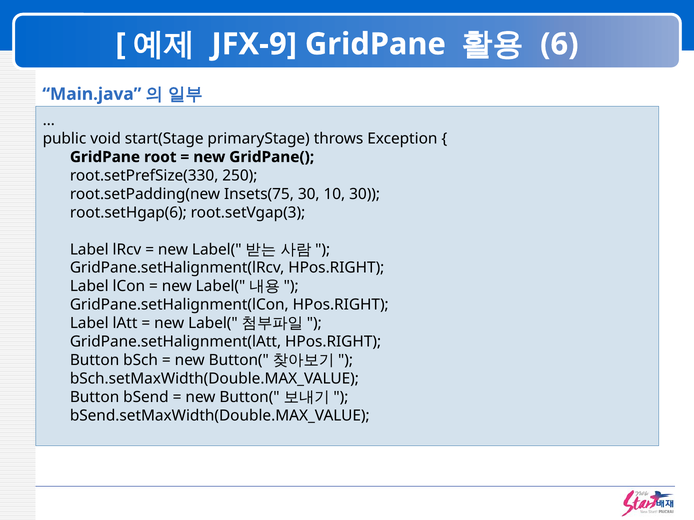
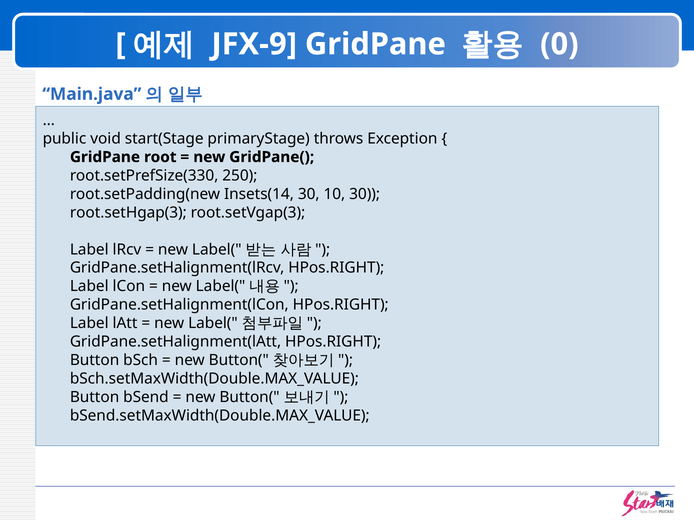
6: 6 -> 0
Insets(75: Insets(75 -> Insets(14
root.setHgap(6: root.setHgap(6 -> root.setHgap(3
